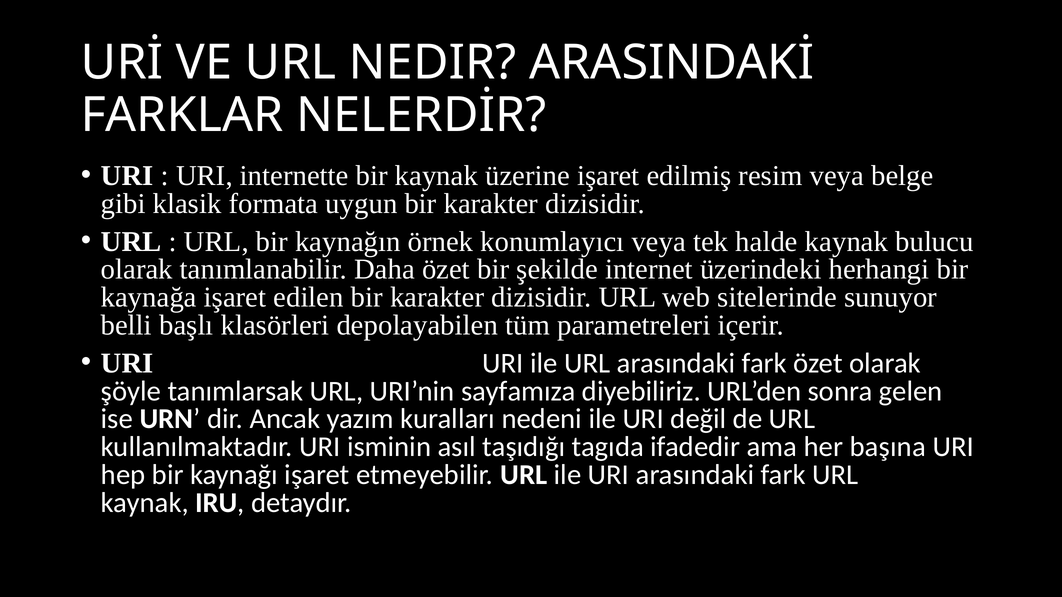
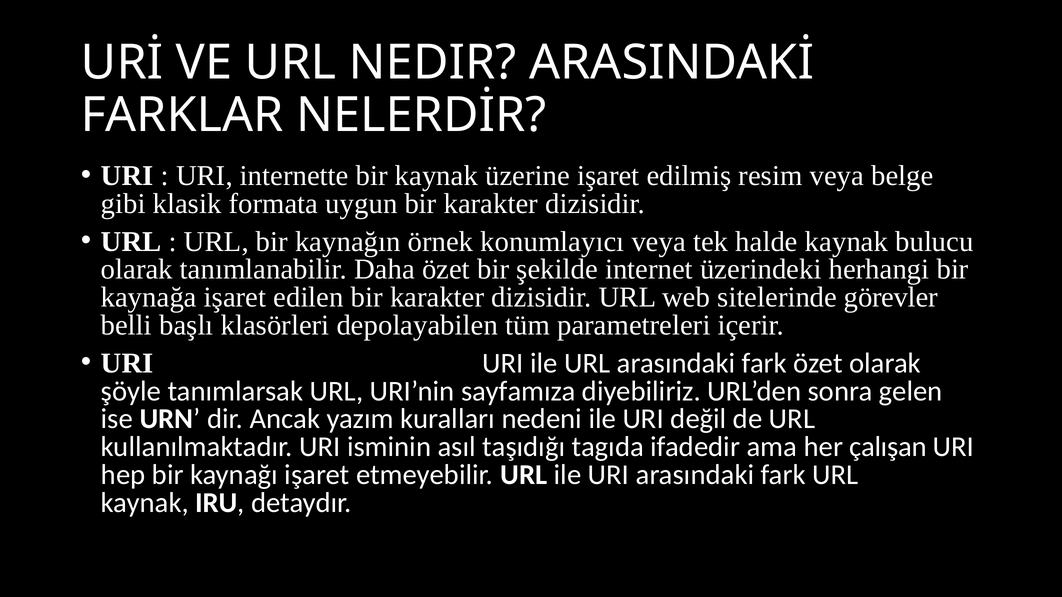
sunuyor: sunuyor -> görevler
başına: başına -> çalışan
